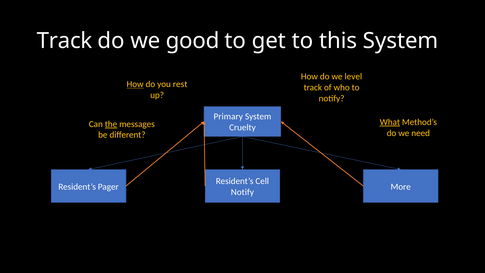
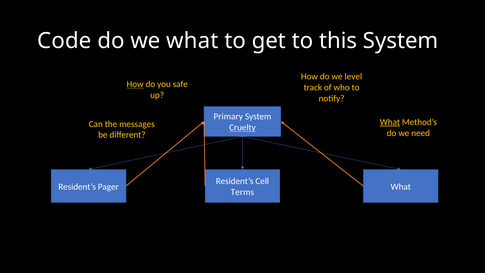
Track at (65, 41): Track -> Code
we good: good -> what
rest: rest -> safe
the underline: present -> none
Cruelty underline: none -> present
Pager More: More -> What
Notify at (242, 192): Notify -> Terms
